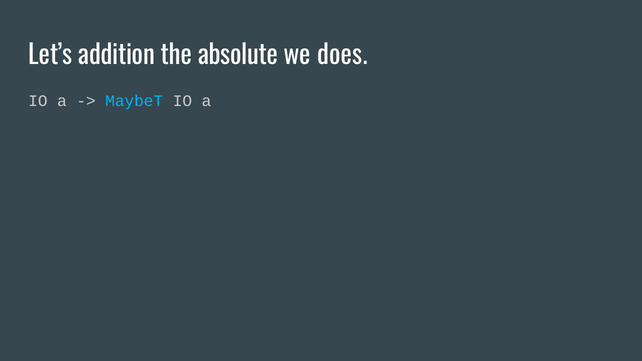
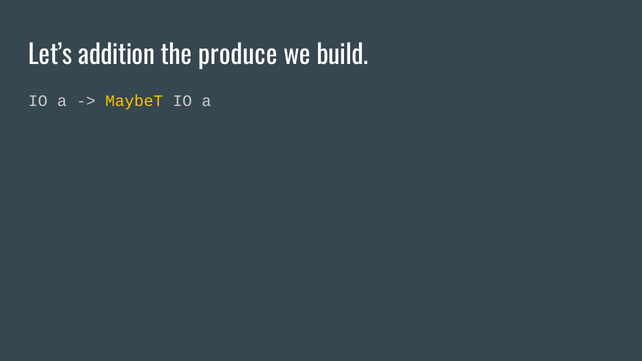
absolute: absolute -> produce
does: does -> build
MaybeT colour: light blue -> yellow
